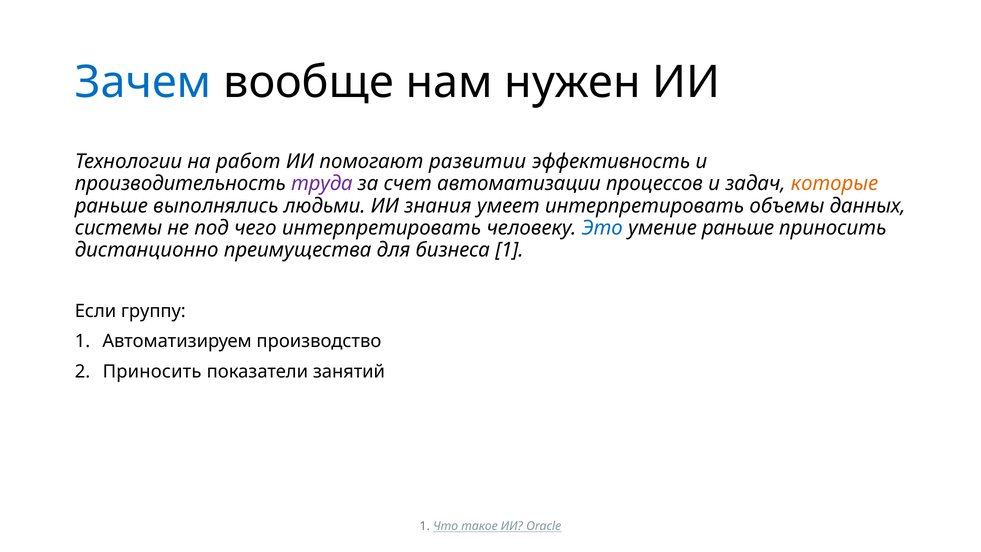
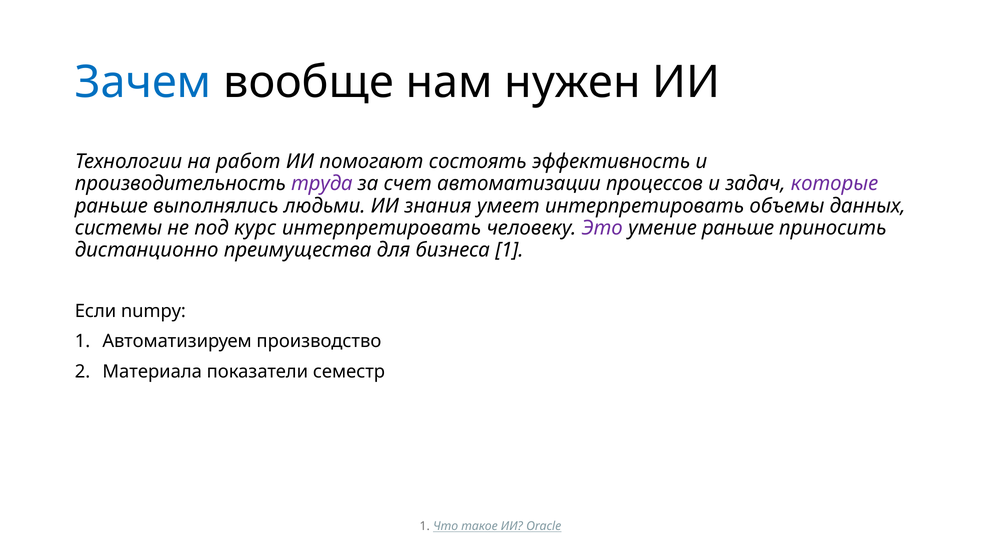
развитии: развитии -> состоять
которые colour: orange -> purple
чего: чего -> курс
Это colour: blue -> purple
группу: группу -> numpy
Приносить at (152, 371): Приносить -> Материала
занятий: занятий -> семестр
